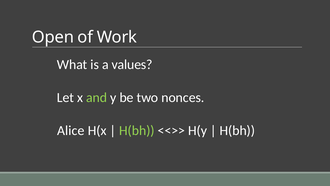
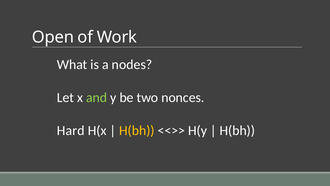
values: values -> nodes
Alice: Alice -> Hard
H(bh at (137, 130) colour: light green -> yellow
